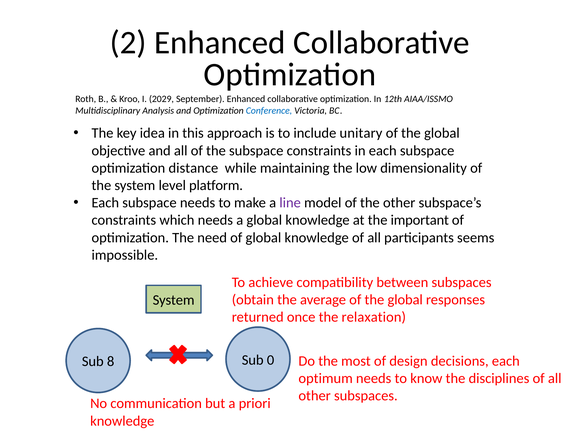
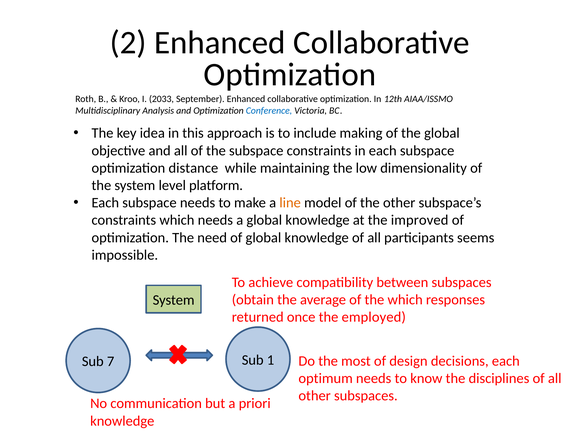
2029: 2029 -> 2033
unitary: unitary -> making
line colour: purple -> orange
important: important -> improved
average of the global: global -> which
relaxation: relaxation -> employed
8: 8 -> 7
0: 0 -> 1
